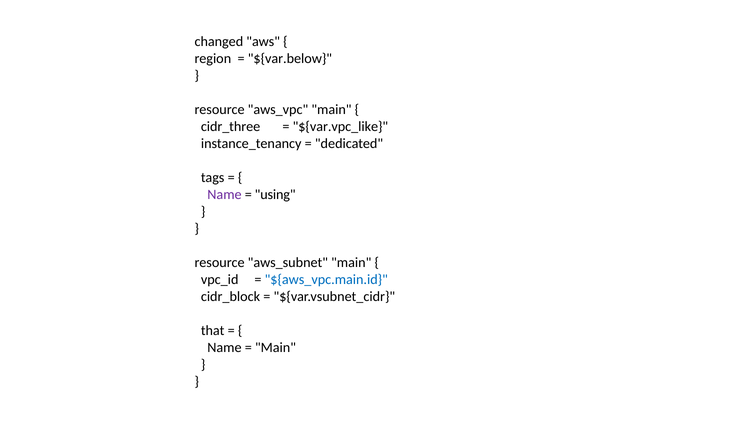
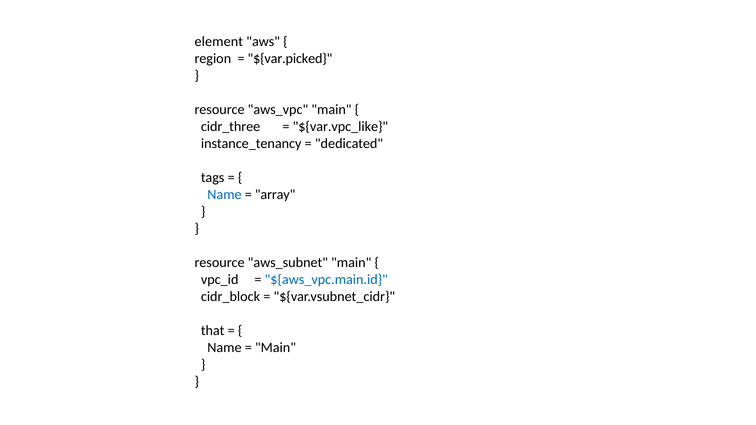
changed: changed -> element
${var.below: ${var.below -> ${var.picked
Name at (224, 195) colour: purple -> blue
using: using -> array
